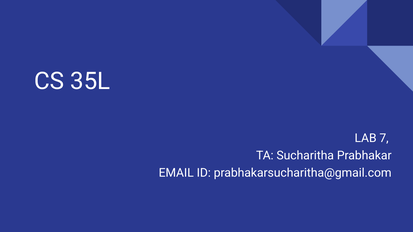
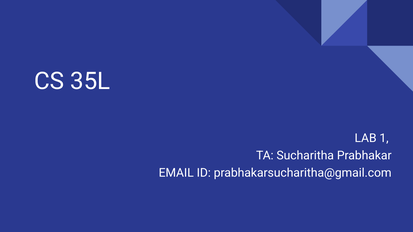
7: 7 -> 1
